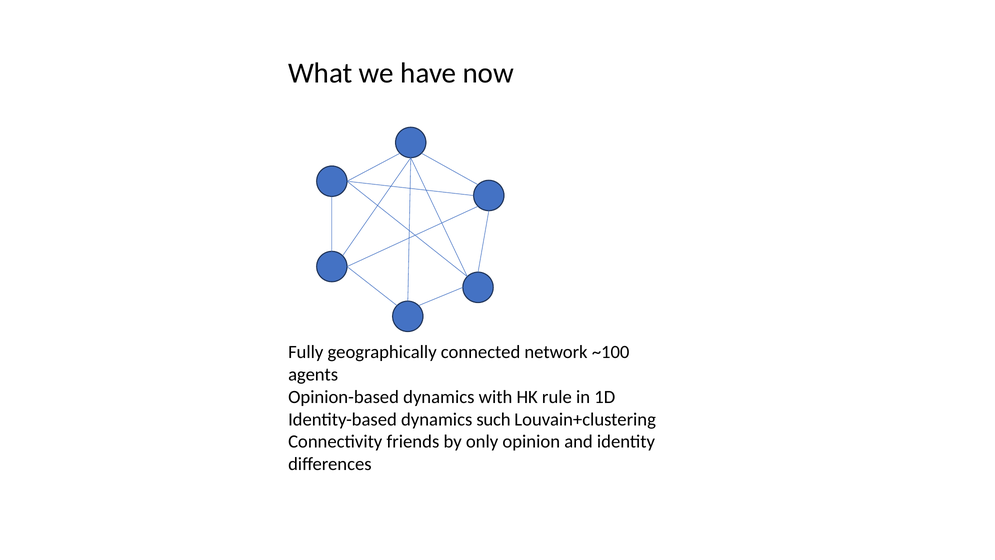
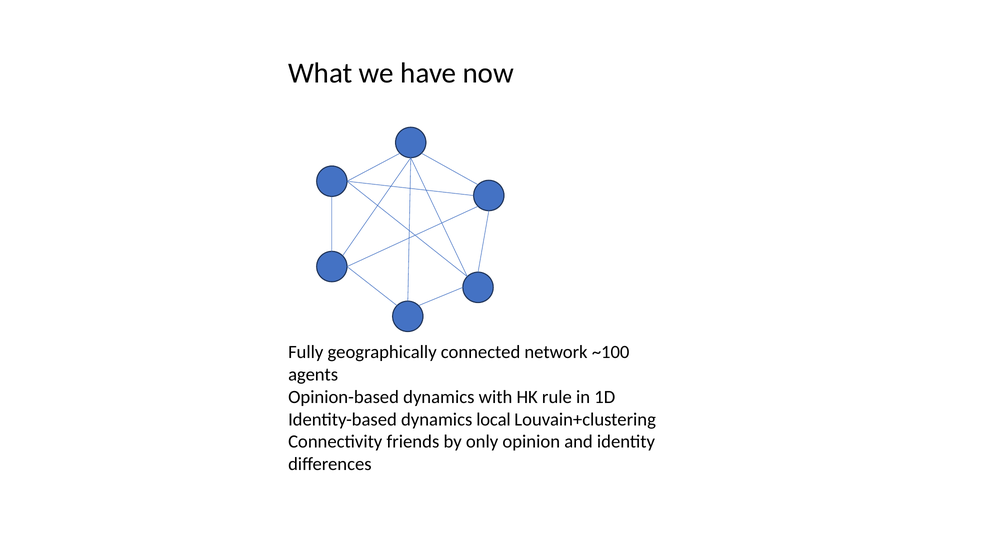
such: such -> local
